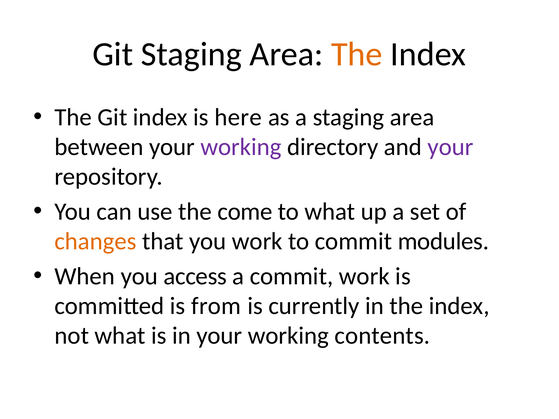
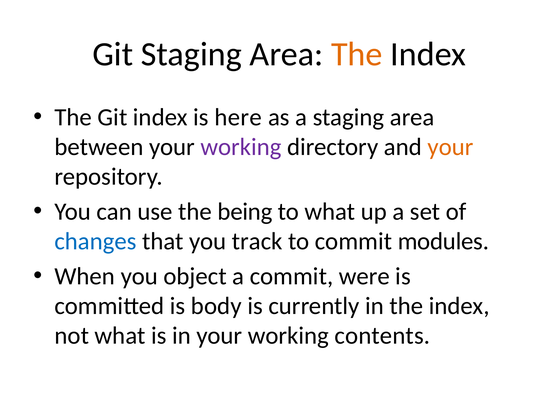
your at (450, 147) colour: purple -> orange
come: come -> being
changes colour: orange -> blue
you work: work -> track
access: access -> object
commit work: work -> were
from: from -> body
